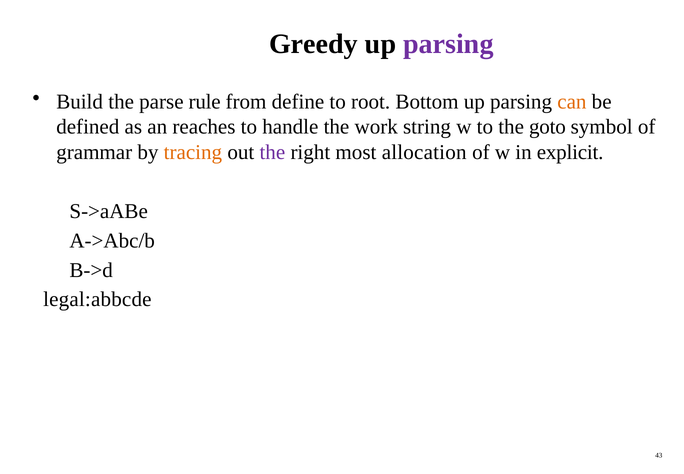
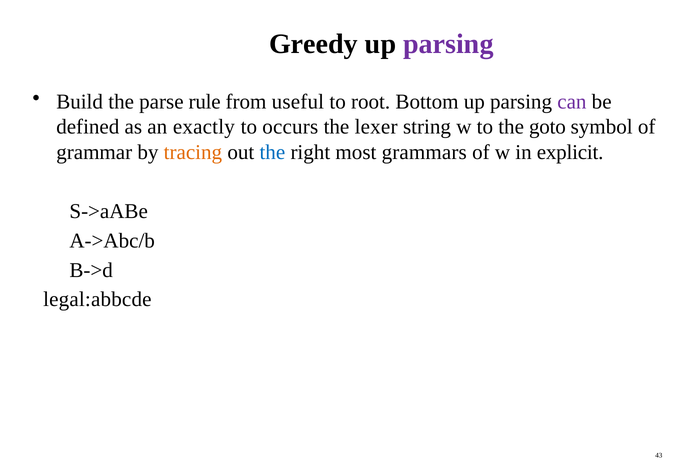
define: define -> useful
can colour: orange -> purple
reaches: reaches -> exactly
handle: handle -> occurs
work: work -> lexer
the at (272, 152) colour: purple -> blue
allocation: allocation -> grammars
